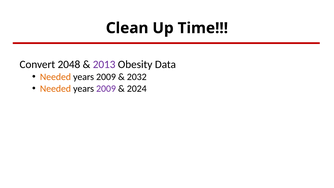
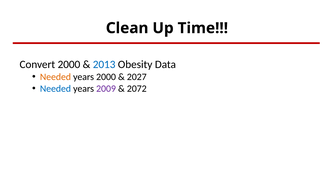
Convert 2048: 2048 -> 2000
2013 colour: purple -> blue
2009 at (106, 77): 2009 -> 2000
2032: 2032 -> 2027
Needed at (55, 89) colour: orange -> blue
2024: 2024 -> 2072
